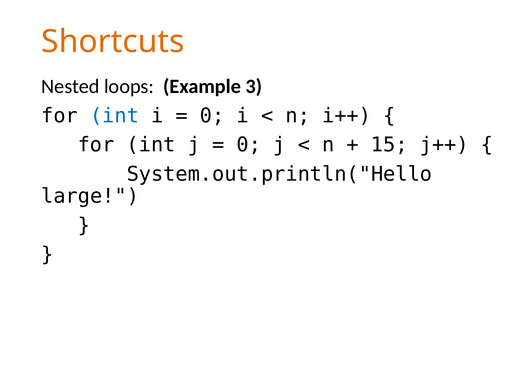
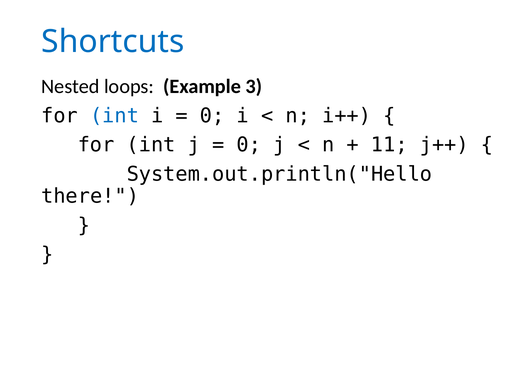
Shortcuts colour: orange -> blue
15: 15 -> 11
large: large -> there
